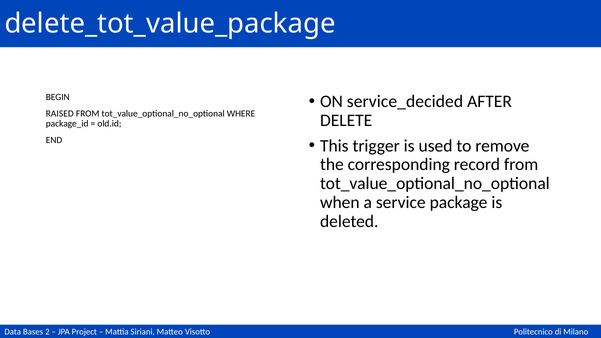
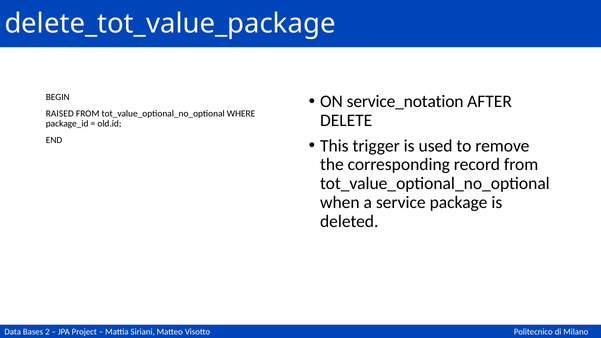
service_decided: service_decided -> service_notation
